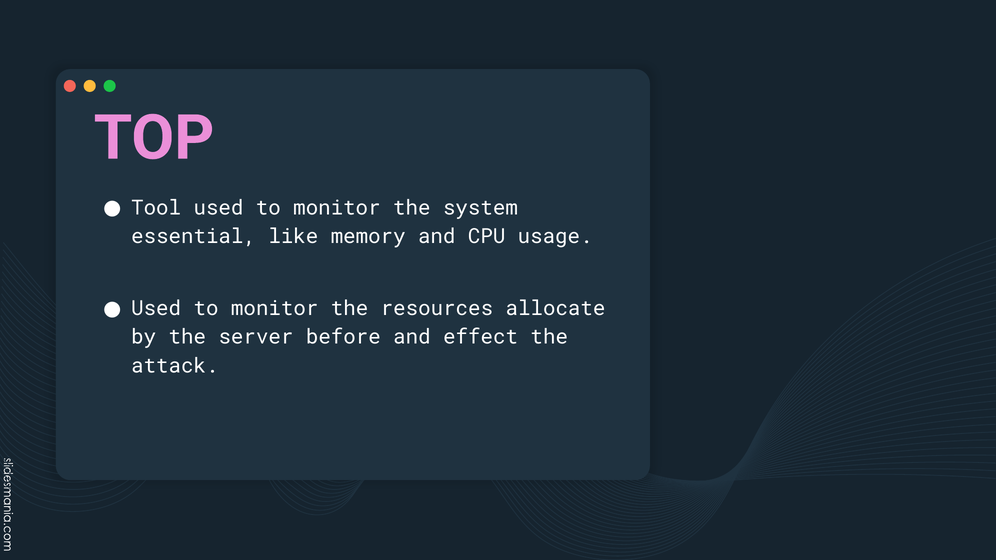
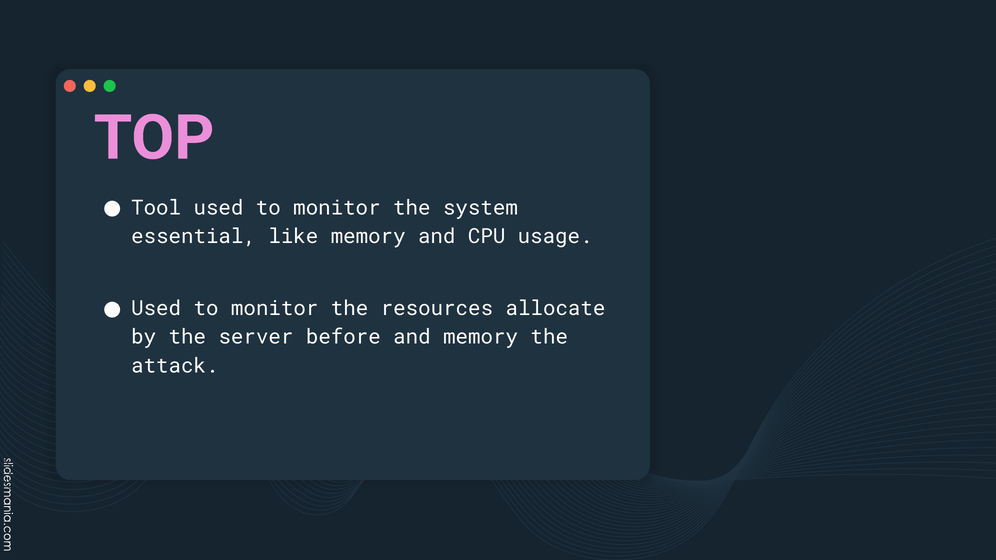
and effect: effect -> memory
